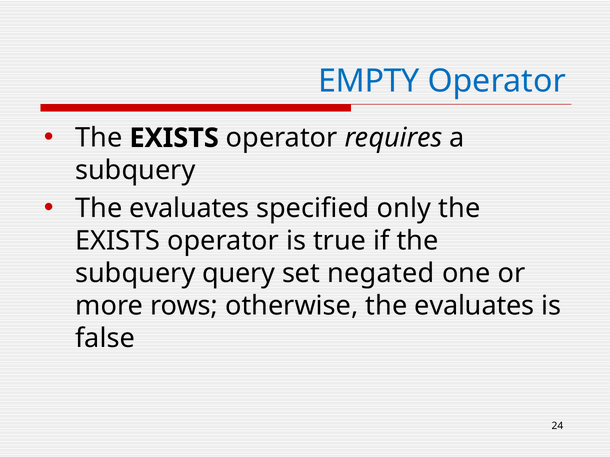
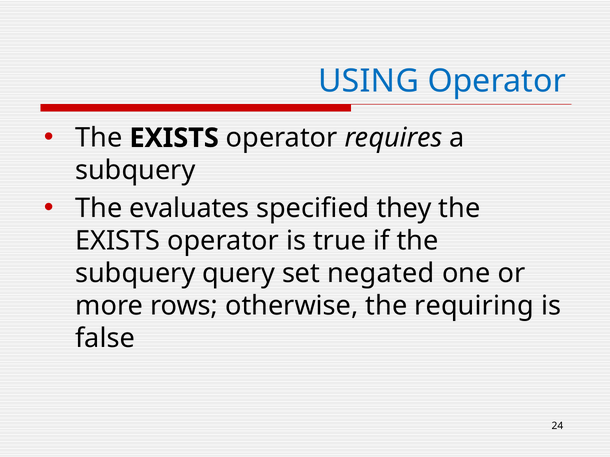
EMPTY: EMPTY -> USING
only: only -> they
otherwise the evaluates: evaluates -> requiring
